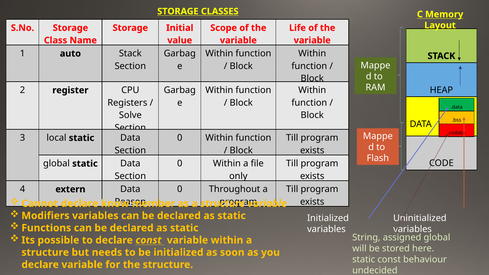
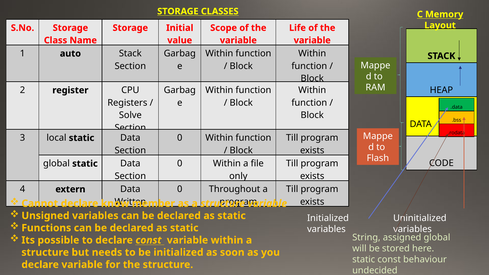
Reason: Reason -> Written
Modifiers: Modifiers -> Unsigned
